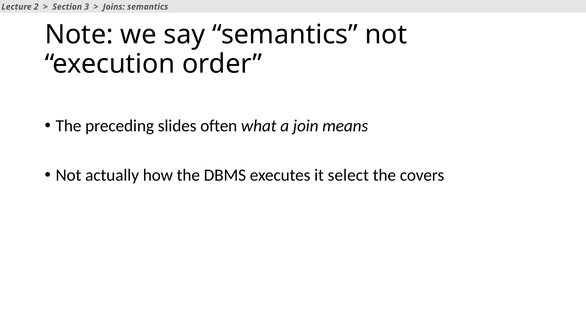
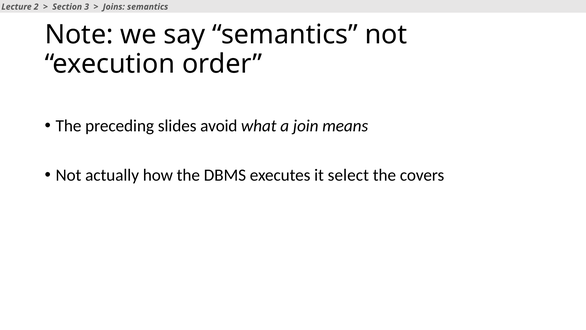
often: often -> avoid
